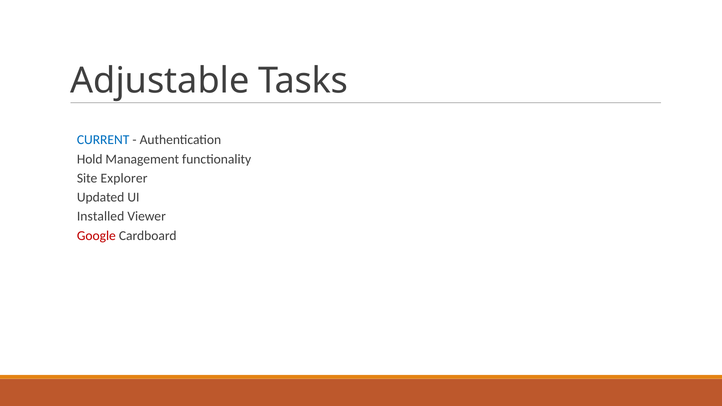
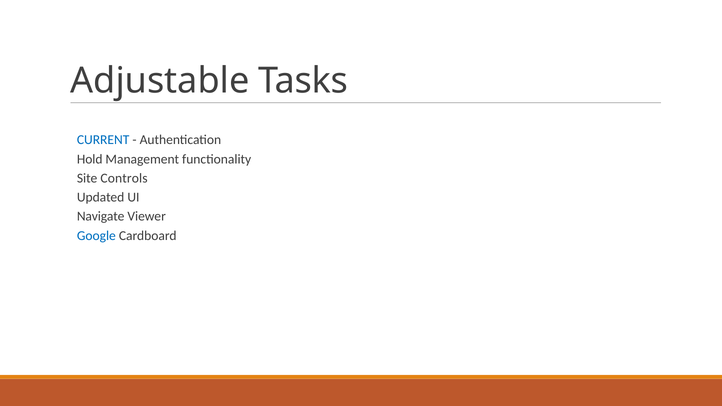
Explorer: Explorer -> Controls
Installed: Installed -> Navigate
Google colour: red -> blue
